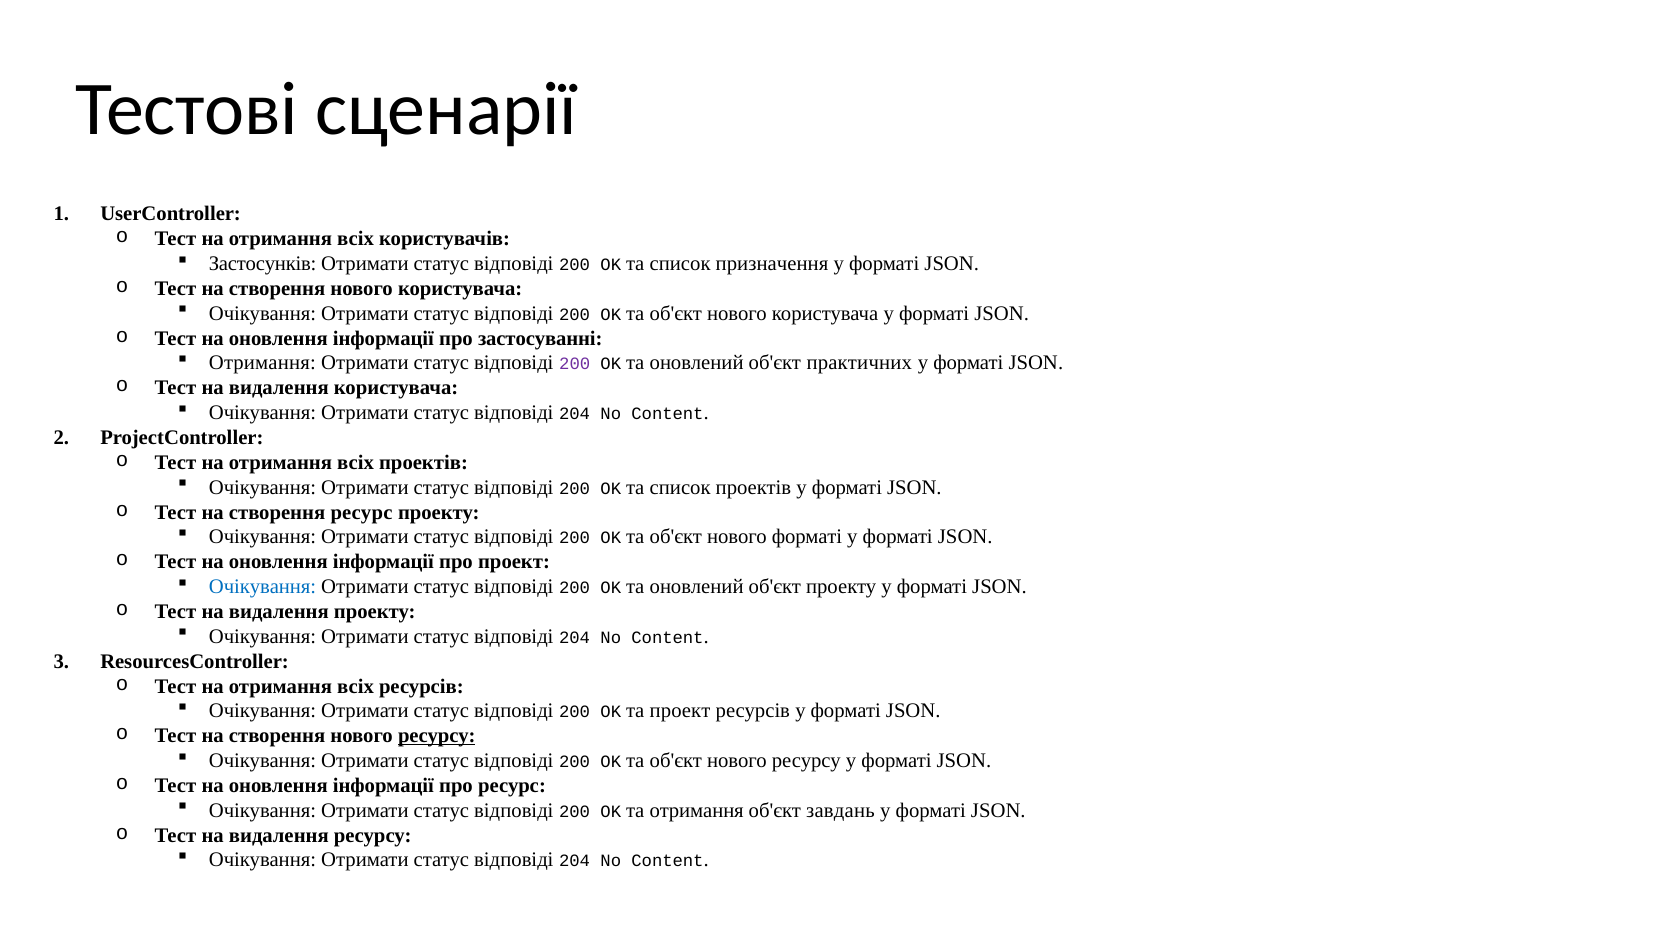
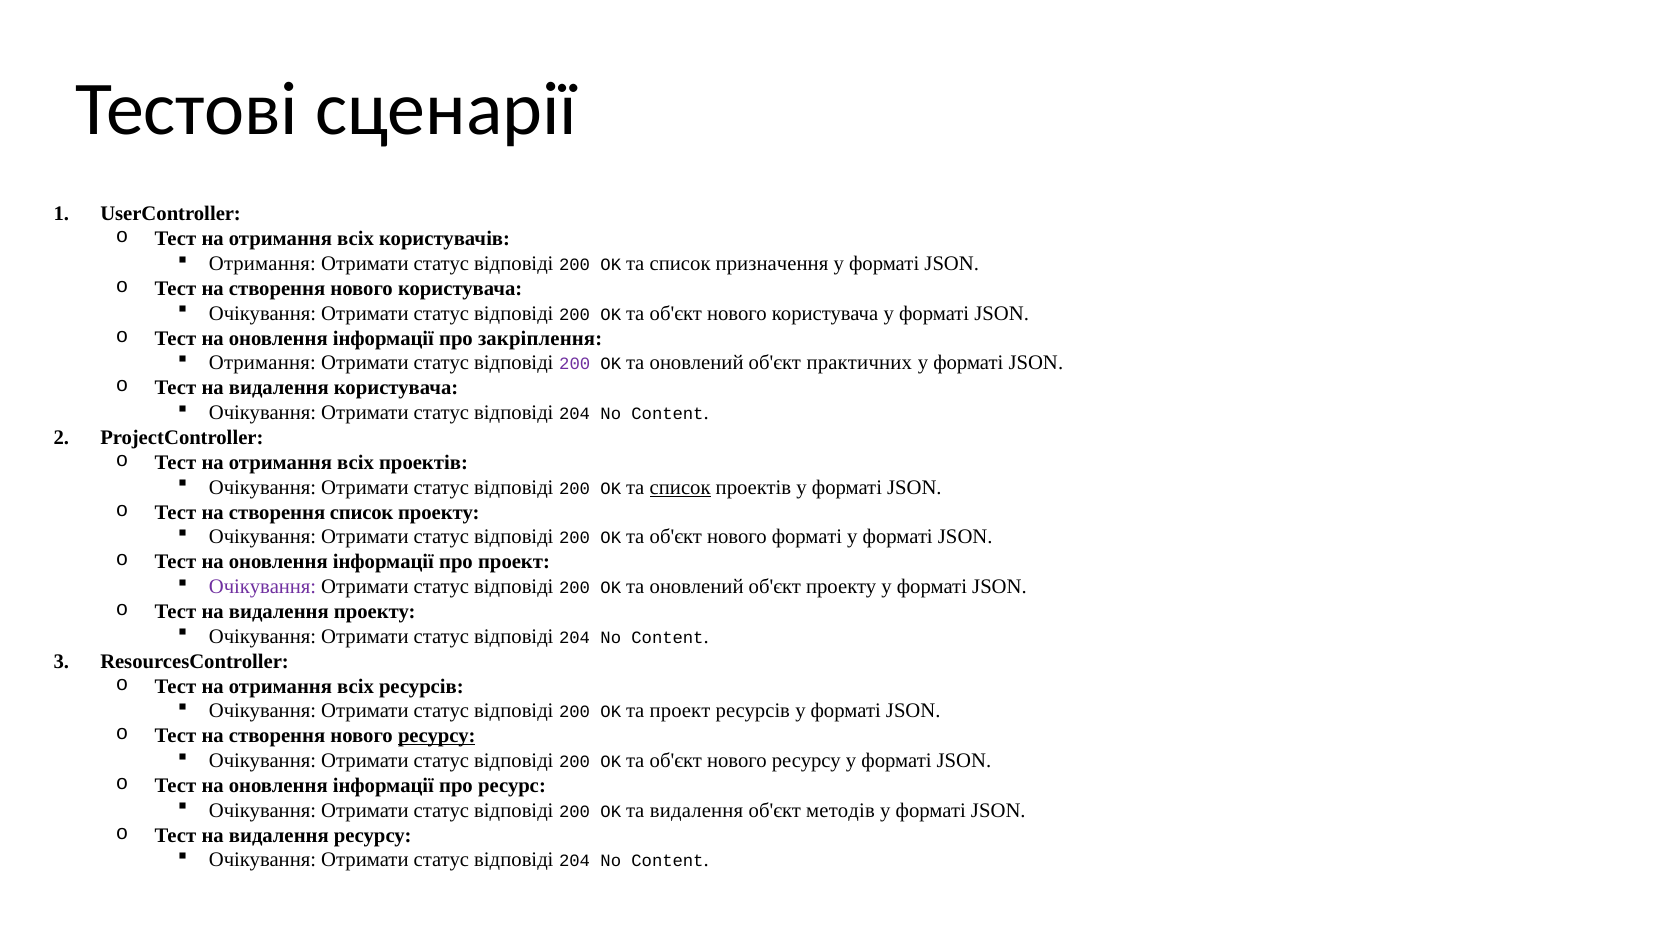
Застосунків at (263, 264): Застосунків -> Отримання
застосуванні: застосуванні -> закріплення
список at (680, 487) underline: none -> present
створення ресурс: ресурс -> список
Очікування at (263, 587) colour: blue -> purple
та отримання: отримання -> видалення
завдань: завдань -> методів
